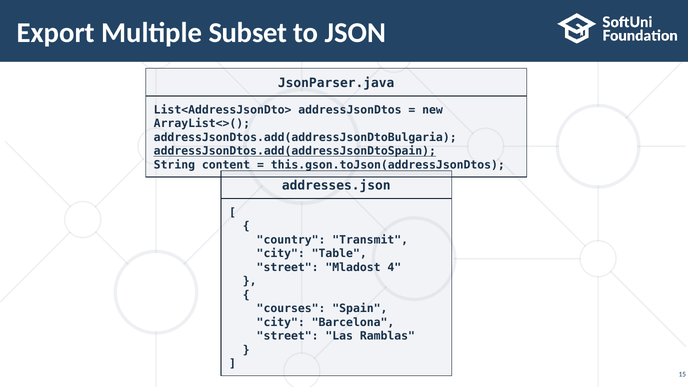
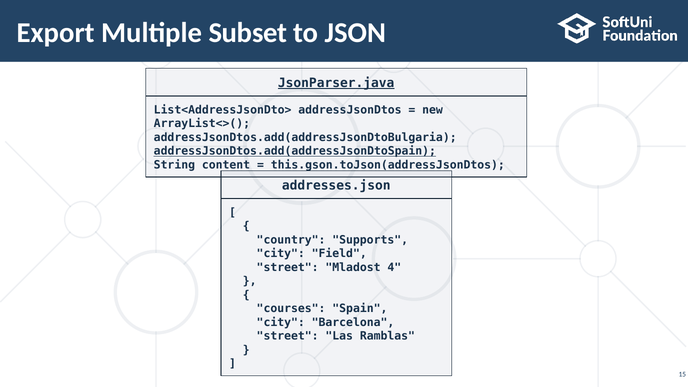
JsonParser.java underline: none -> present
Transmit: Transmit -> Supports
Table: Table -> Field
